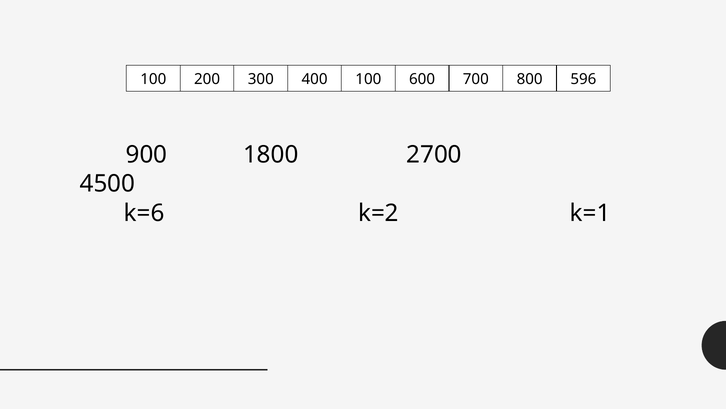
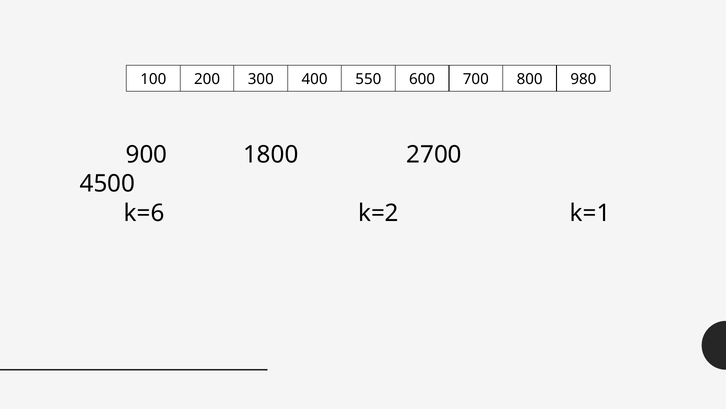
400 100: 100 -> 550
596: 596 -> 980
